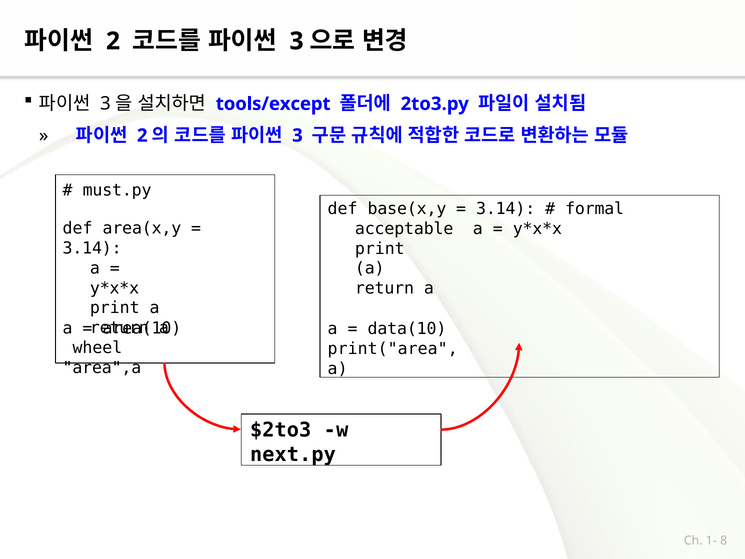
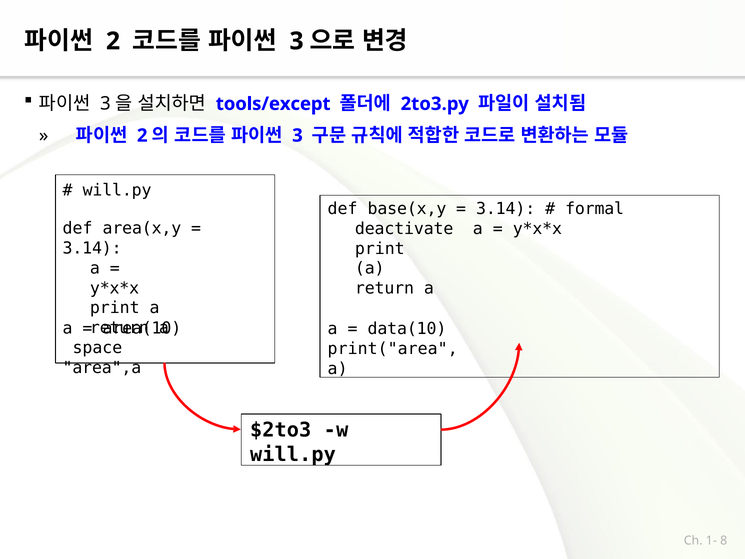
must.py at (117, 190): must.py -> will.py
acceptable: acceptable -> deactivate
wheel: wheel -> space
next.py at (293, 454): next.py -> will.py
